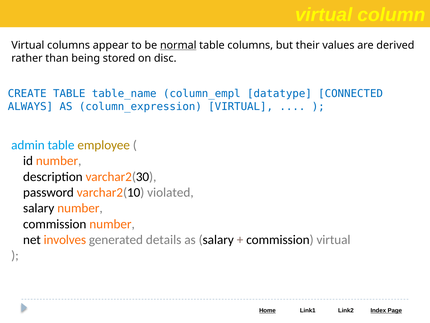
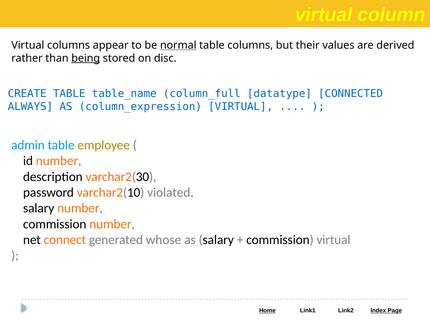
being underline: none -> present
column_empl: column_empl -> column_full
involves: involves -> connect
details: details -> whose
